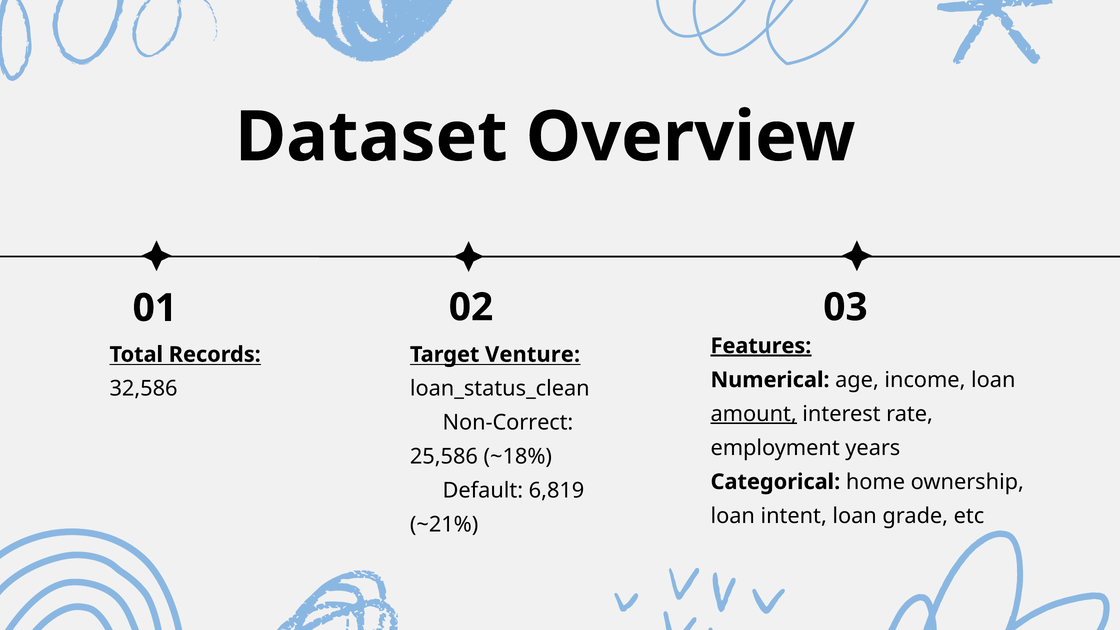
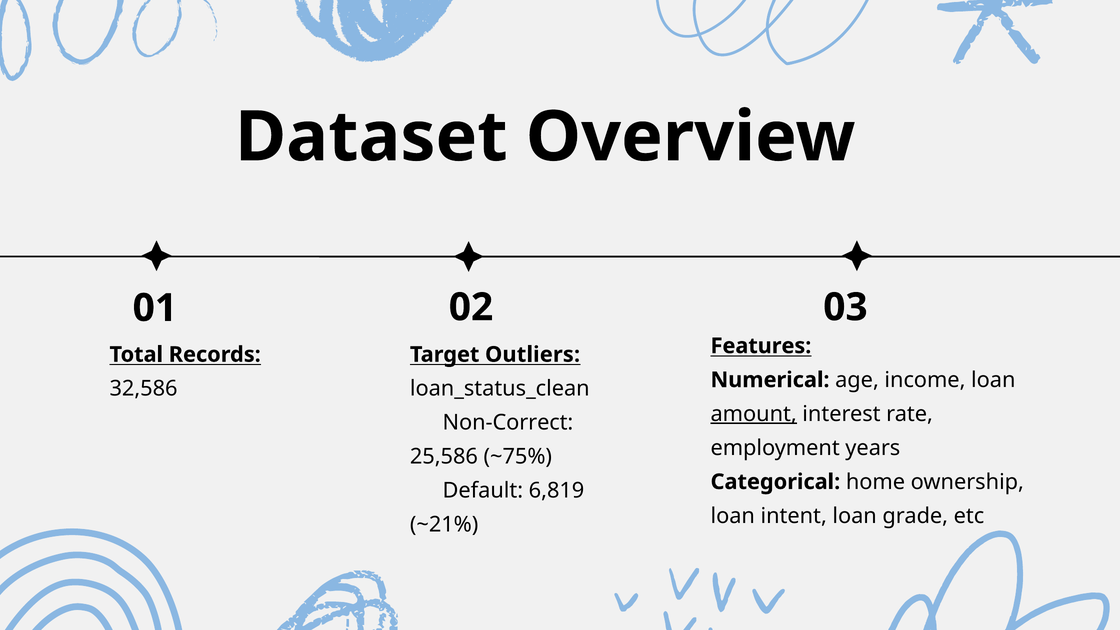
Features underline: present -> none
Venture: Venture -> Outliers
~18%: ~18% -> ~75%
